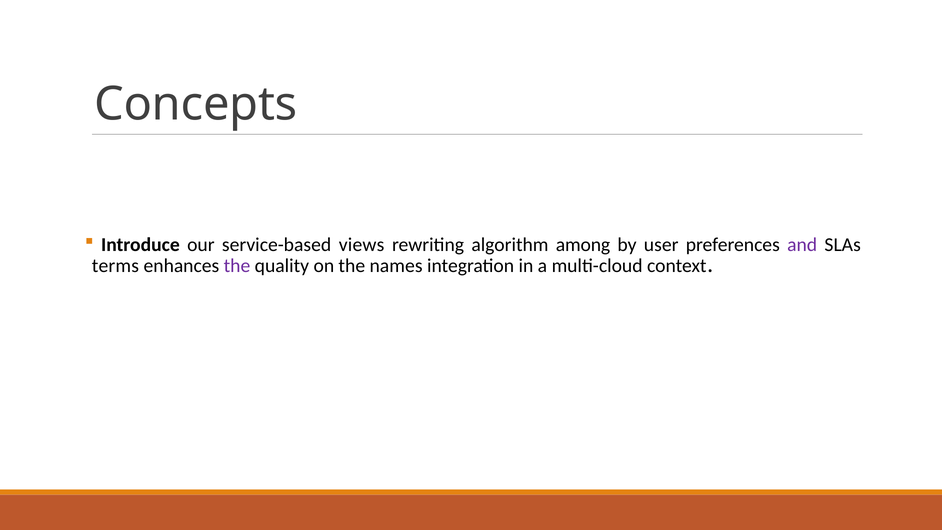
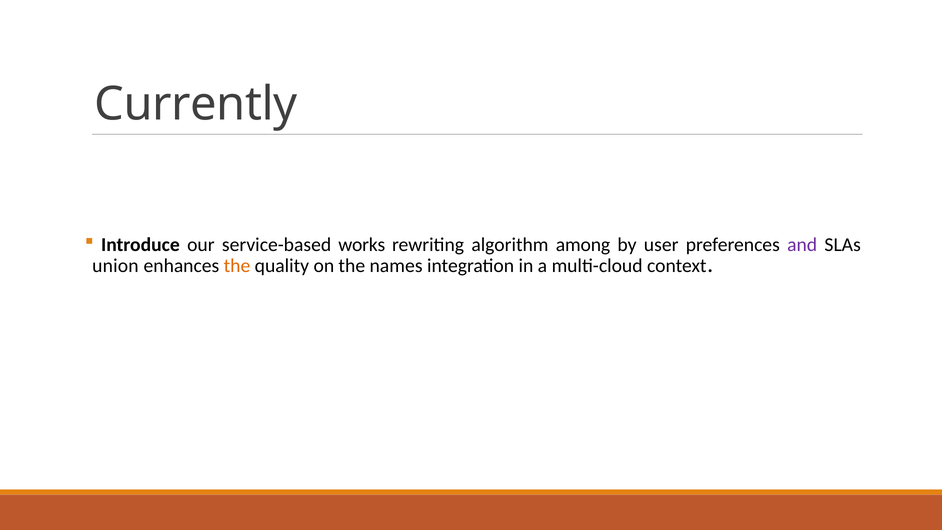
Concepts: Concepts -> Currently
views: views -> works
terms: terms -> union
the at (237, 266) colour: purple -> orange
